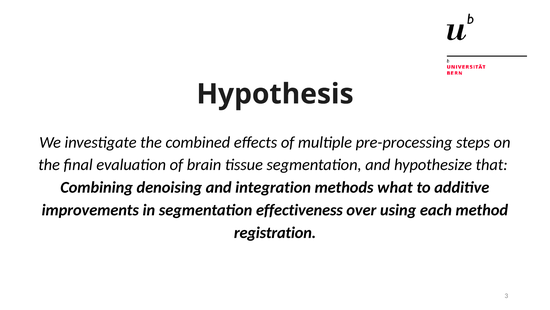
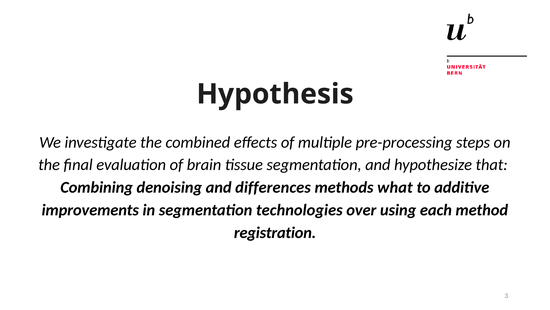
integration: integration -> differences
effectiveness: effectiveness -> technologies
